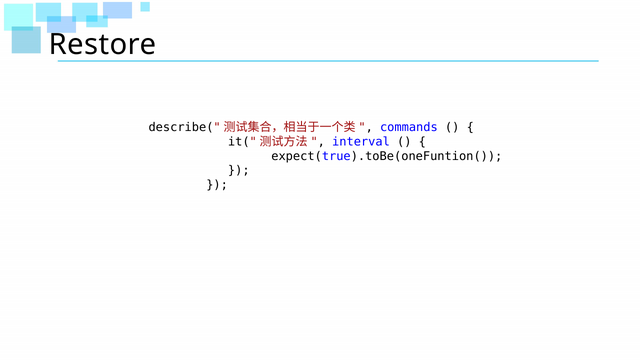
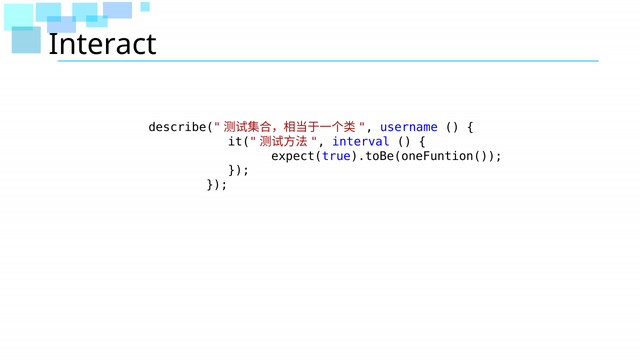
Restore: Restore -> Interact
commands: commands -> username
